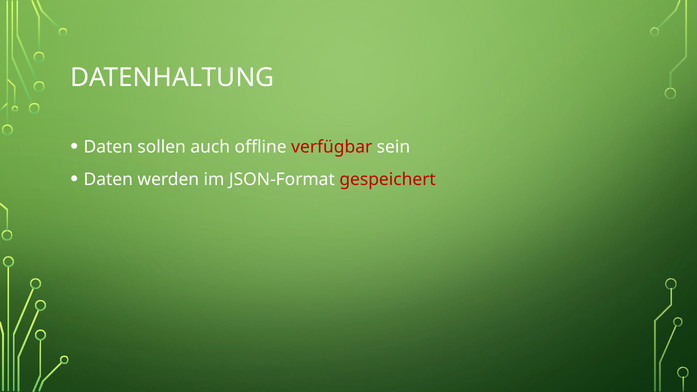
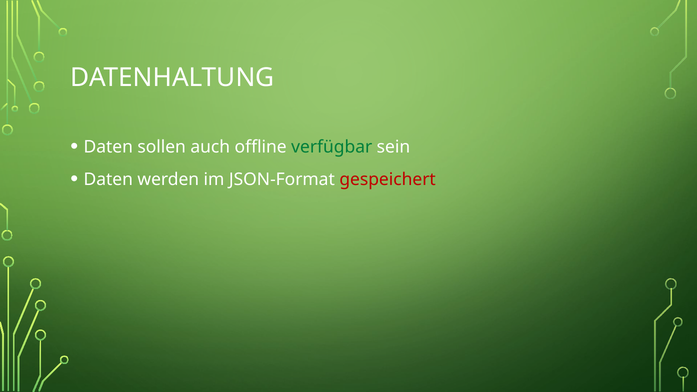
verfügbar colour: red -> green
